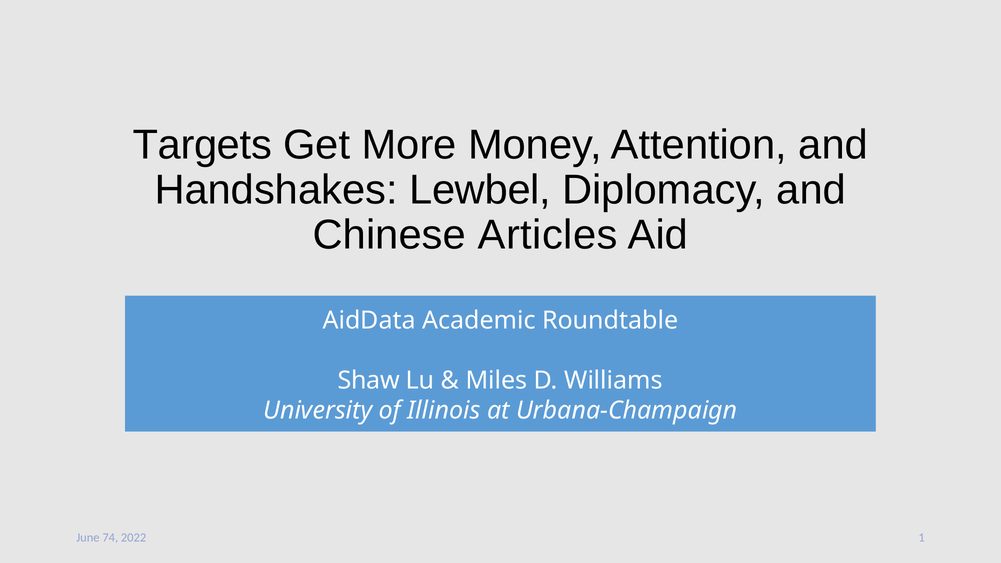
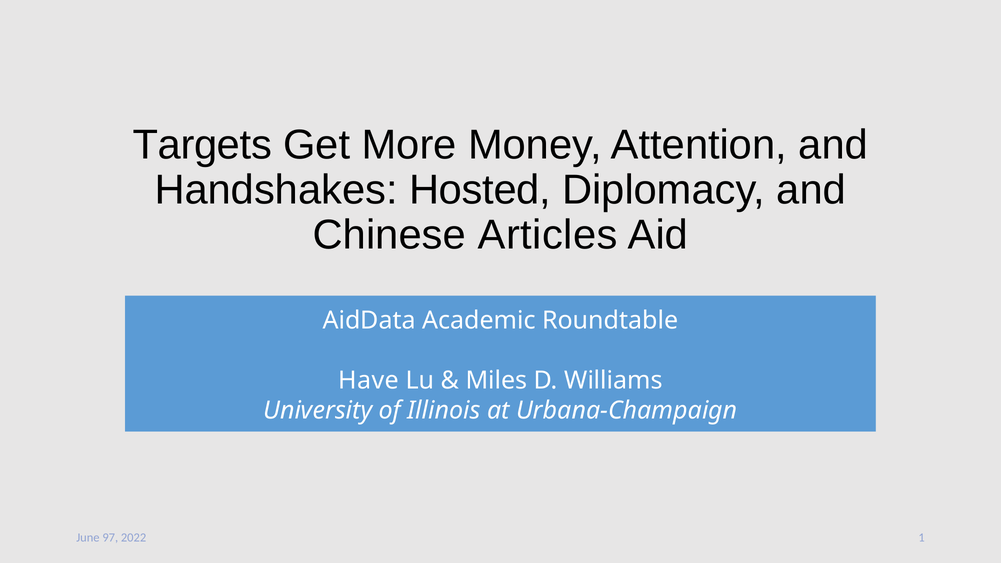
Lewbel: Lewbel -> Hosted
Shaw: Shaw -> Have
74: 74 -> 97
